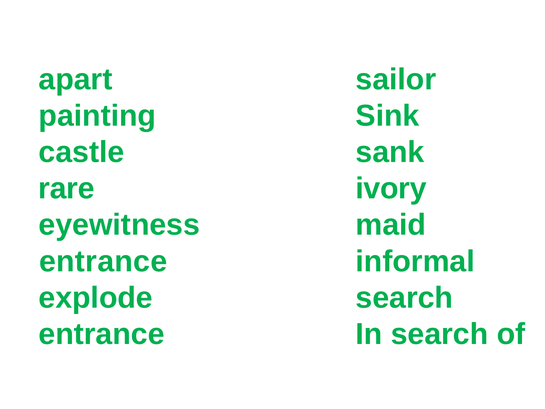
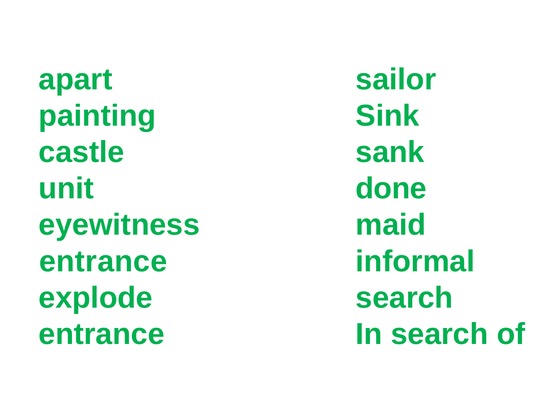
rare: rare -> unit
ivory: ivory -> done
